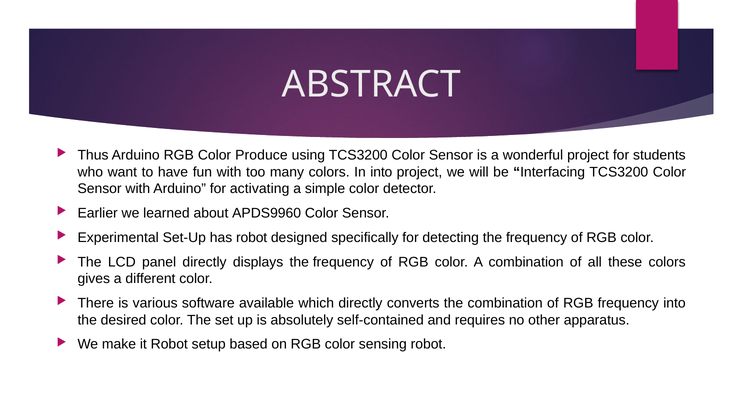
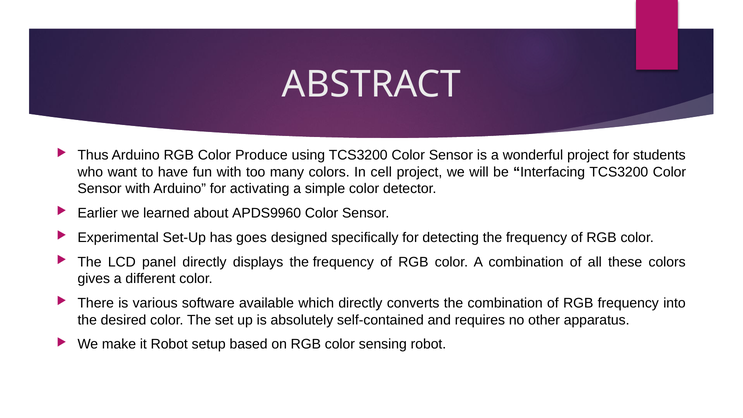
In into: into -> cell
has robot: robot -> goes
